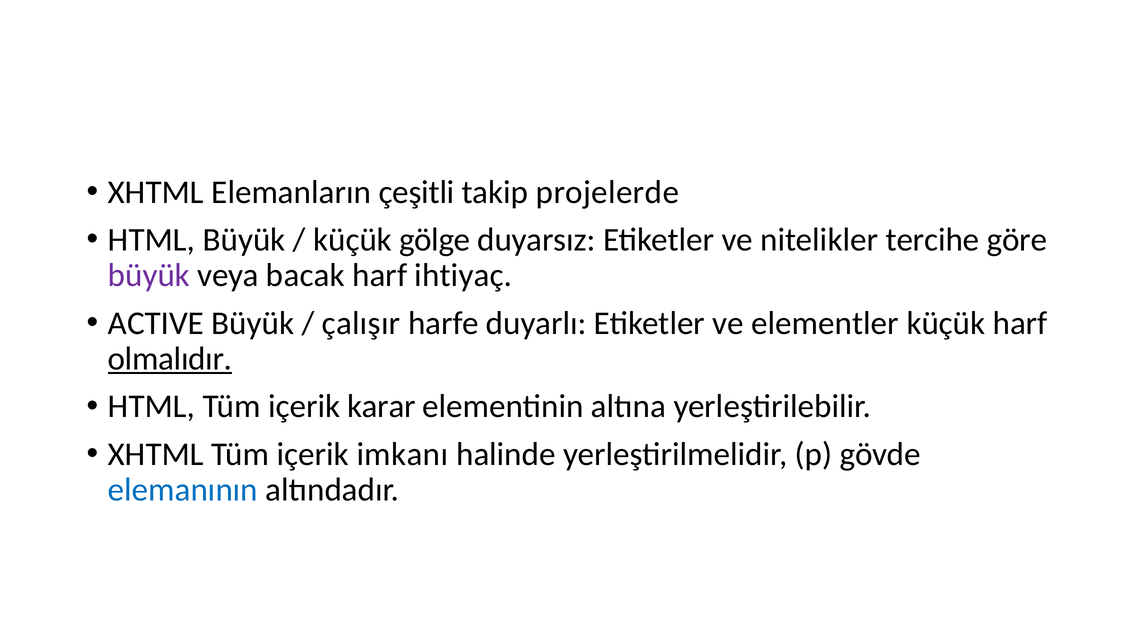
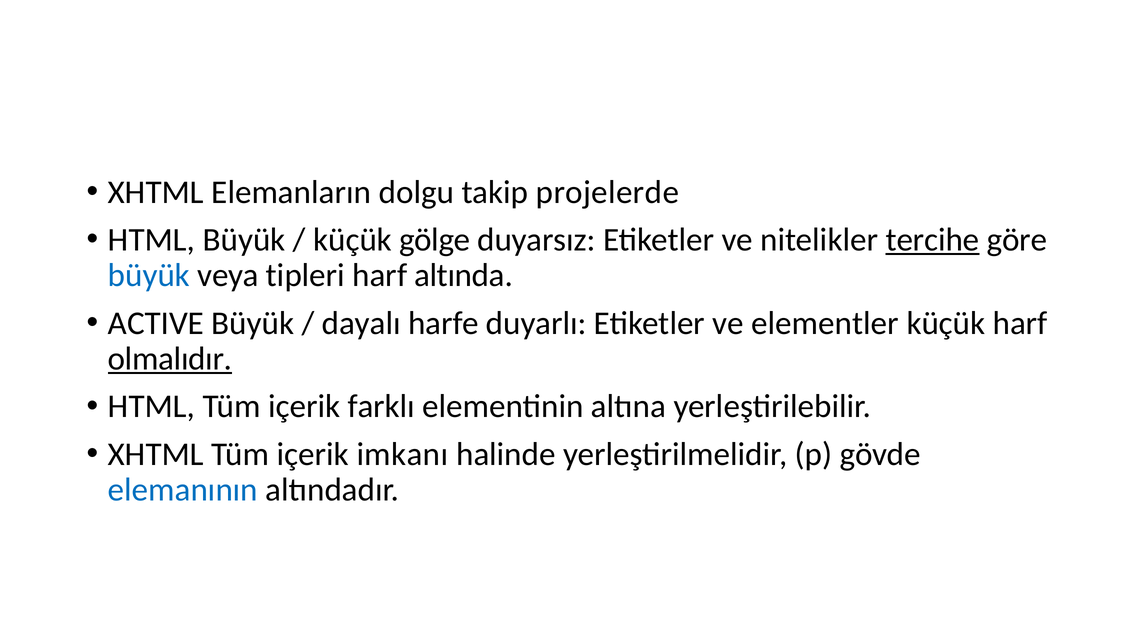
çeşitli: çeşitli -> dolgu
tercihe underline: none -> present
büyük at (149, 275) colour: purple -> blue
bacak: bacak -> tipleri
ihtiyaç: ihtiyaç -> altında
çalışır: çalışır -> dayalı
karar: karar -> farklı
